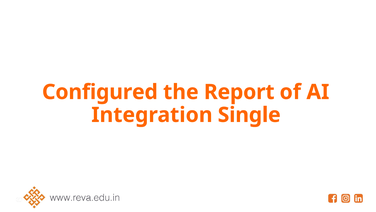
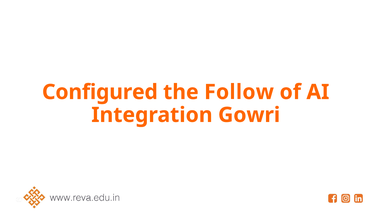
Report: Report -> Follow
Single: Single -> Gowri
